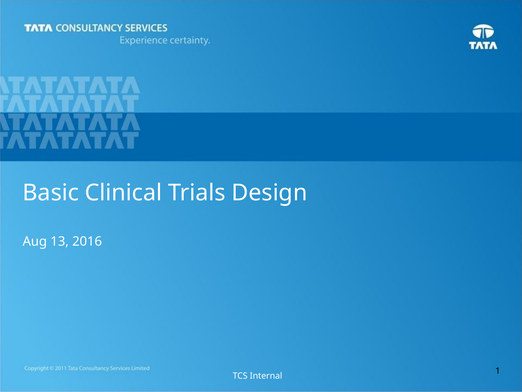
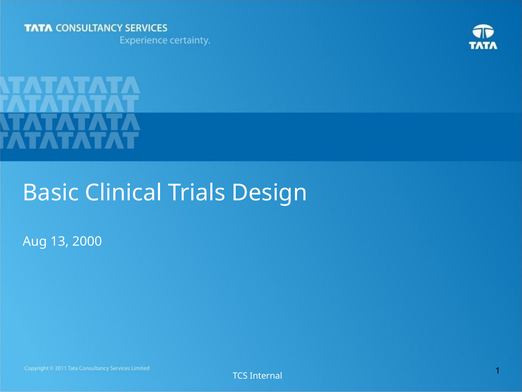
2016: 2016 -> 2000
